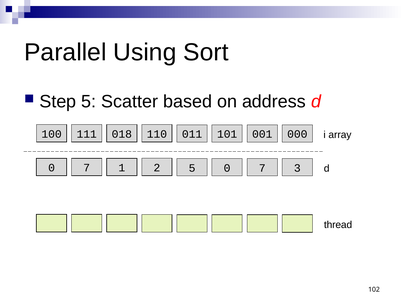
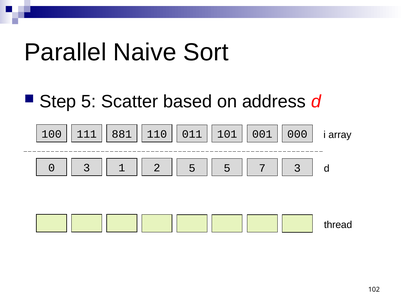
Using: Using -> Naive
018: 018 -> 881
7 at (87, 168): 7 -> 3
5 0: 0 -> 5
